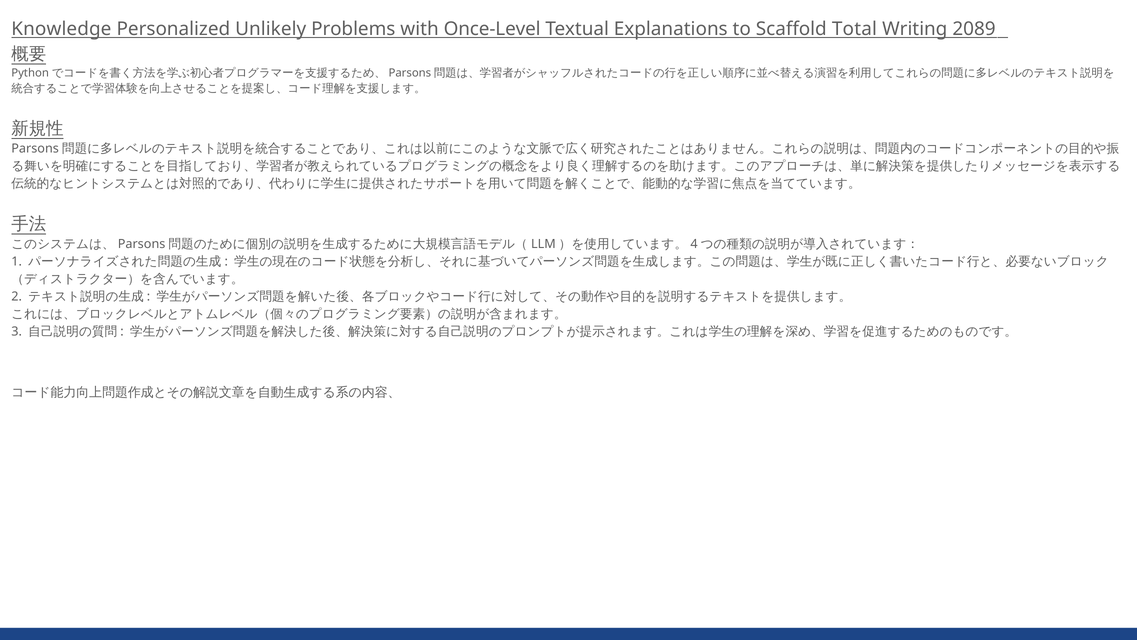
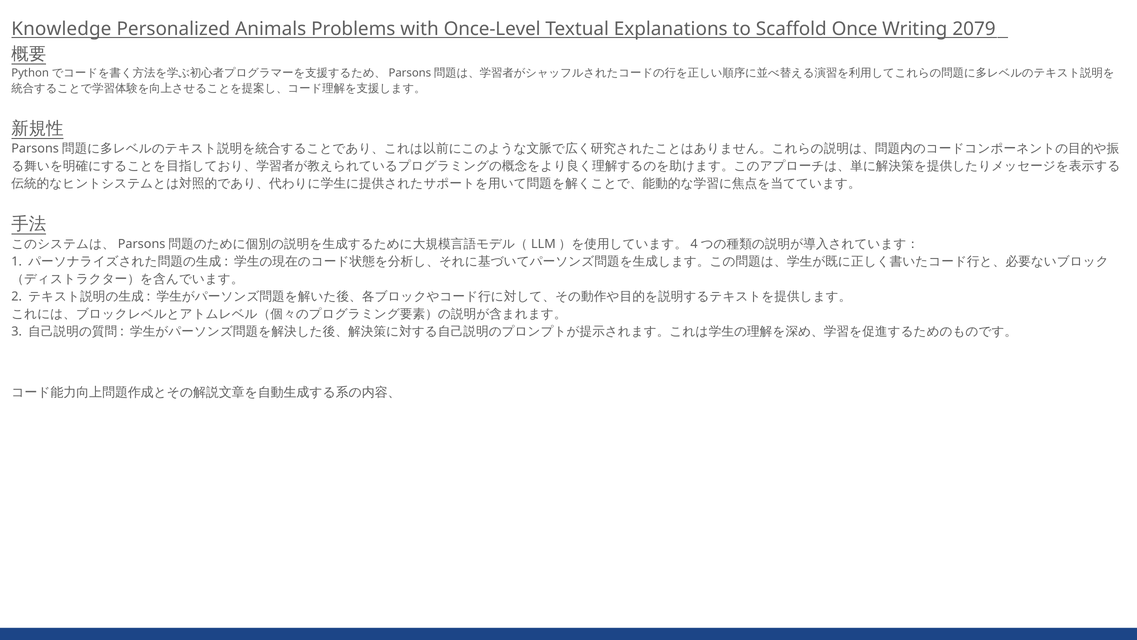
Unlikely: Unlikely -> Animals
Total: Total -> Once
2089: 2089 -> 2079
